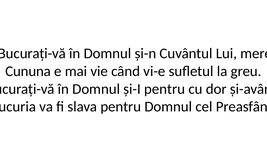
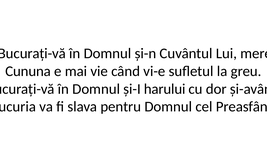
și-I pentru: pentru -> harului
